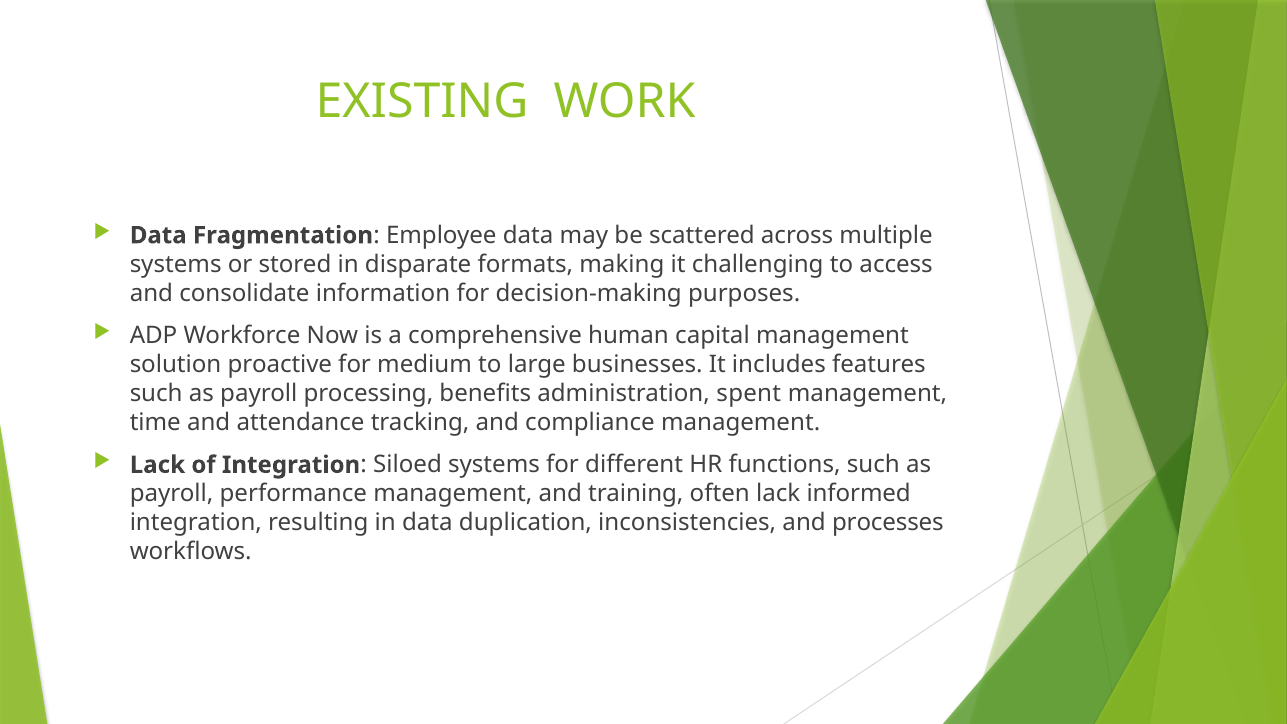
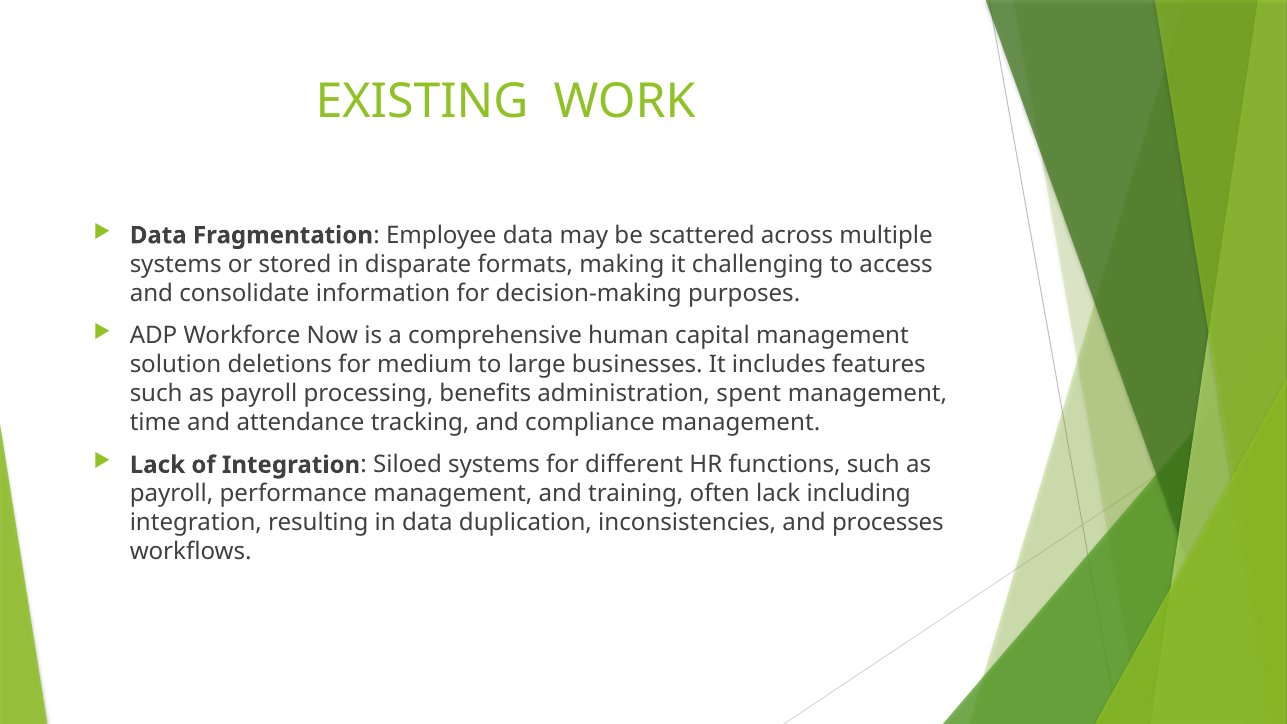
proactive: proactive -> deletions
informed: informed -> including
